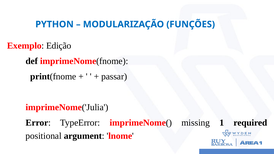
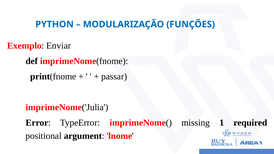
Edição: Edição -> Enviar
